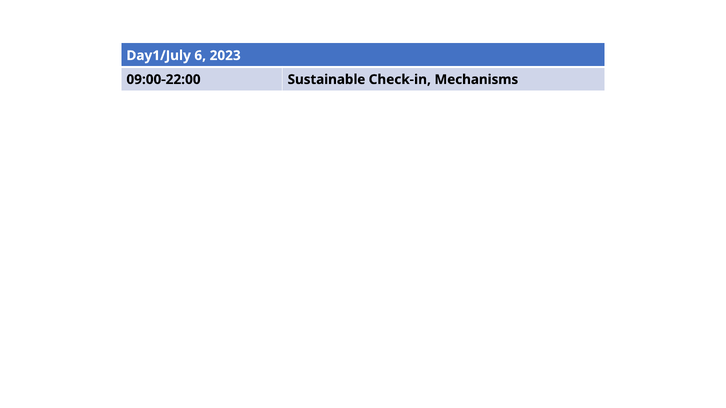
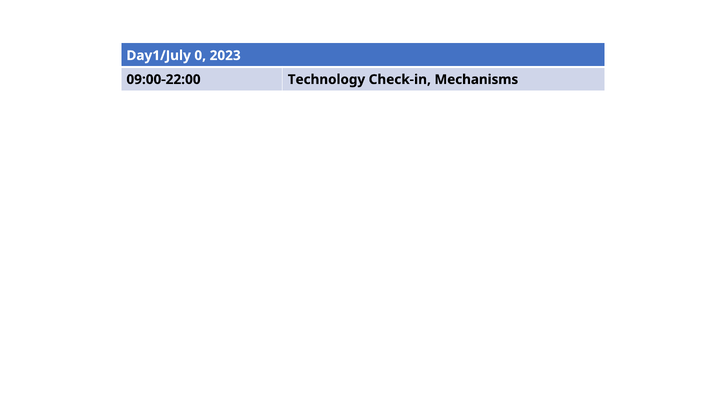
6: 6 -> 0
Sustainable: Sustainable -> Technology
